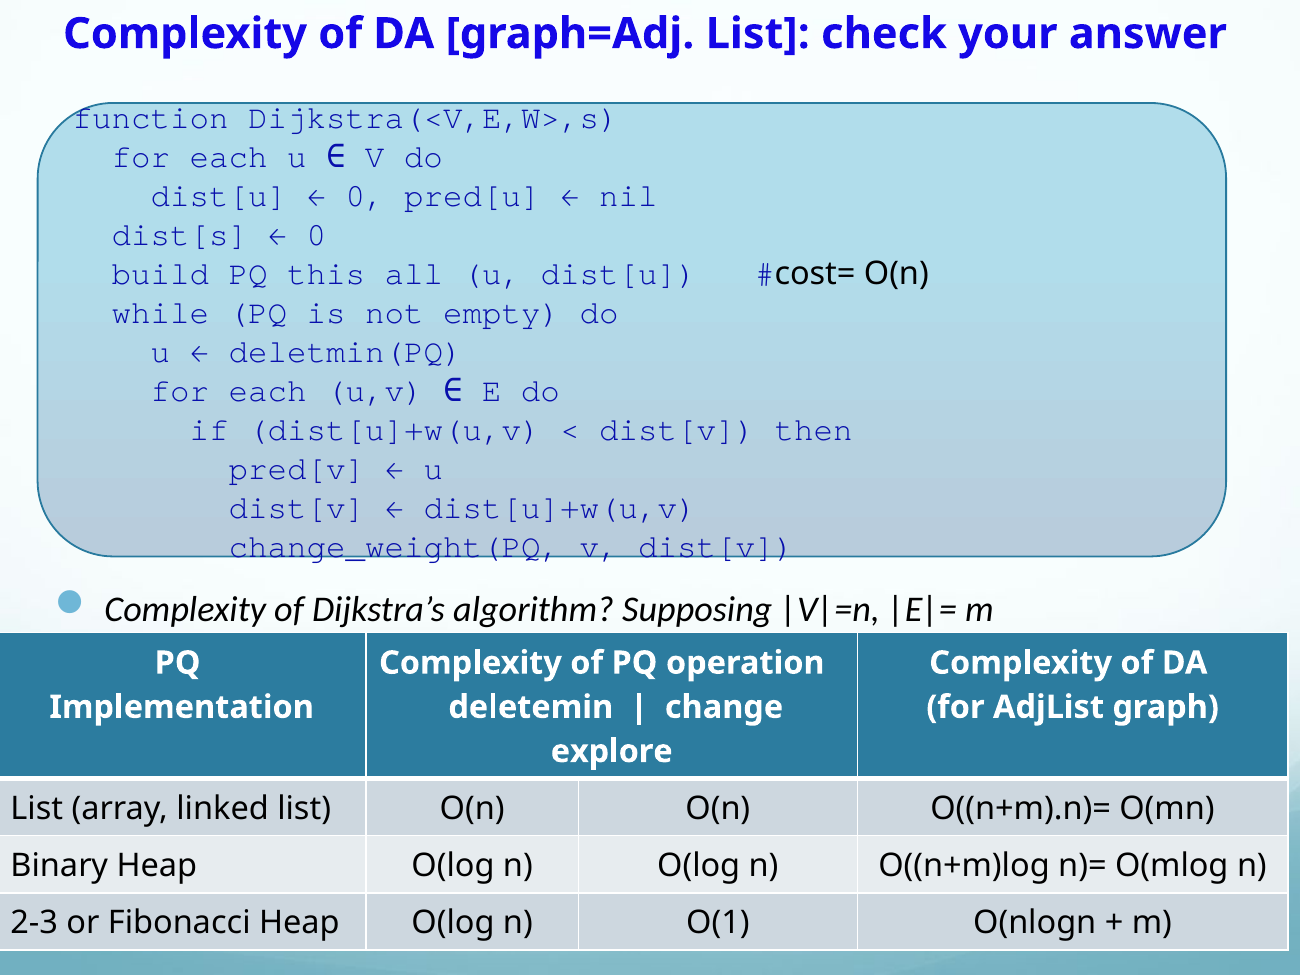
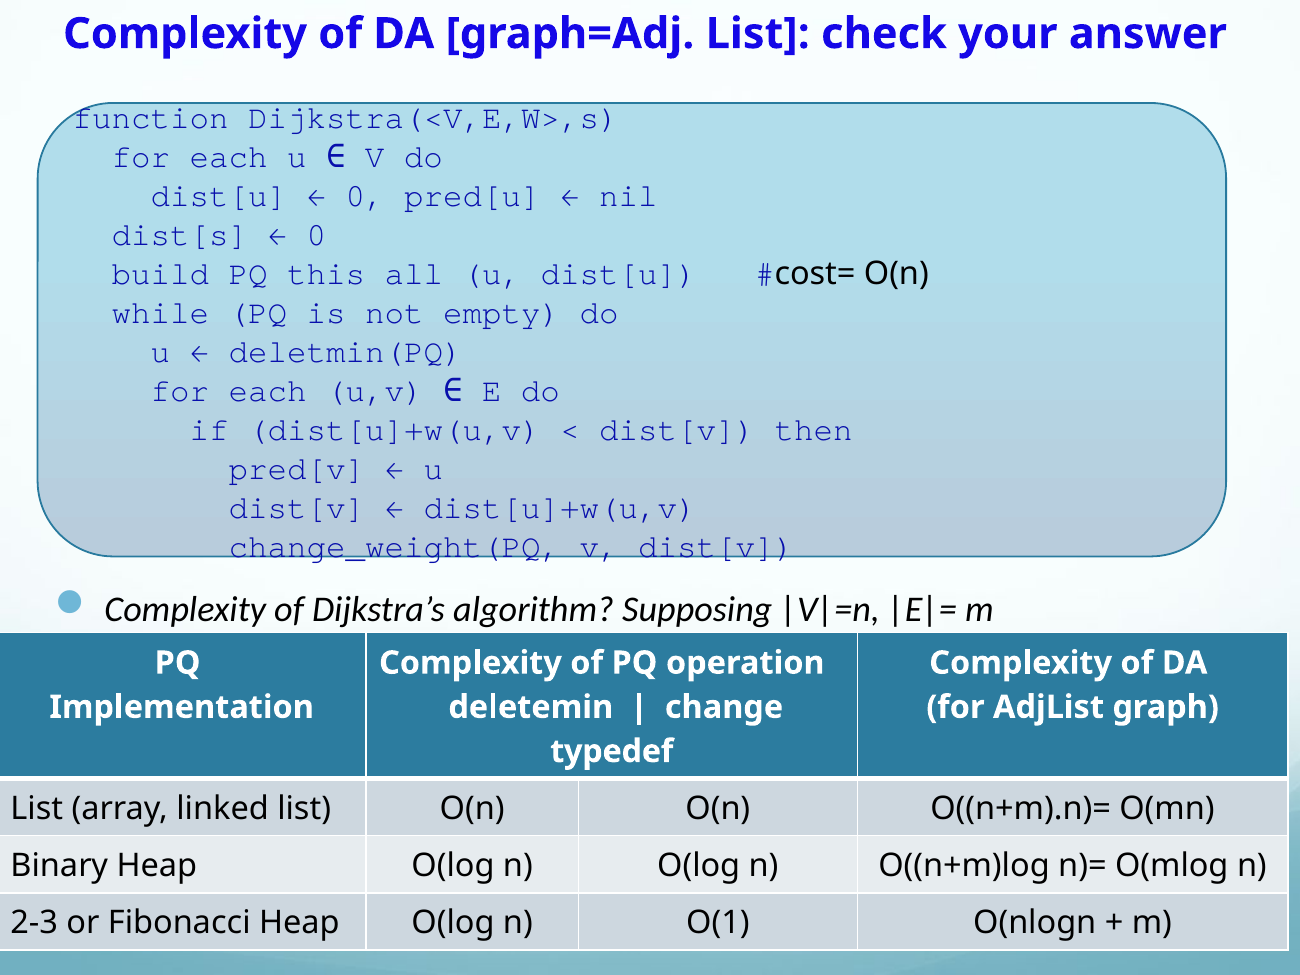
explore: explore -> typedef
